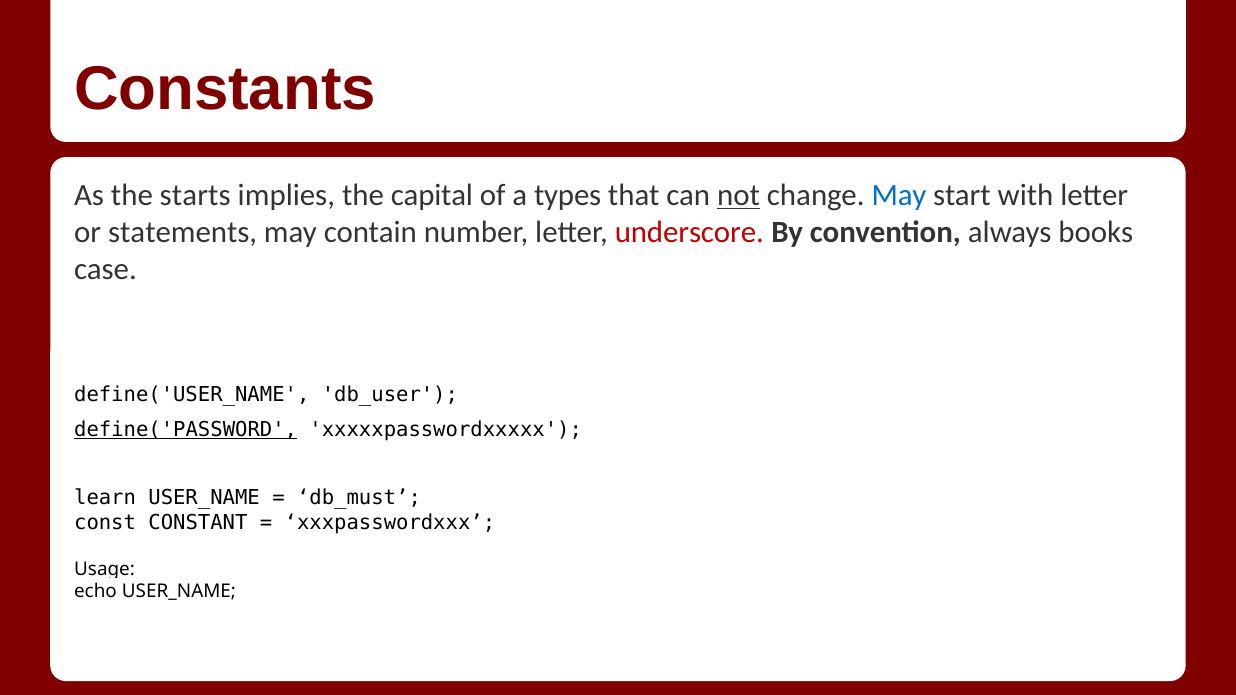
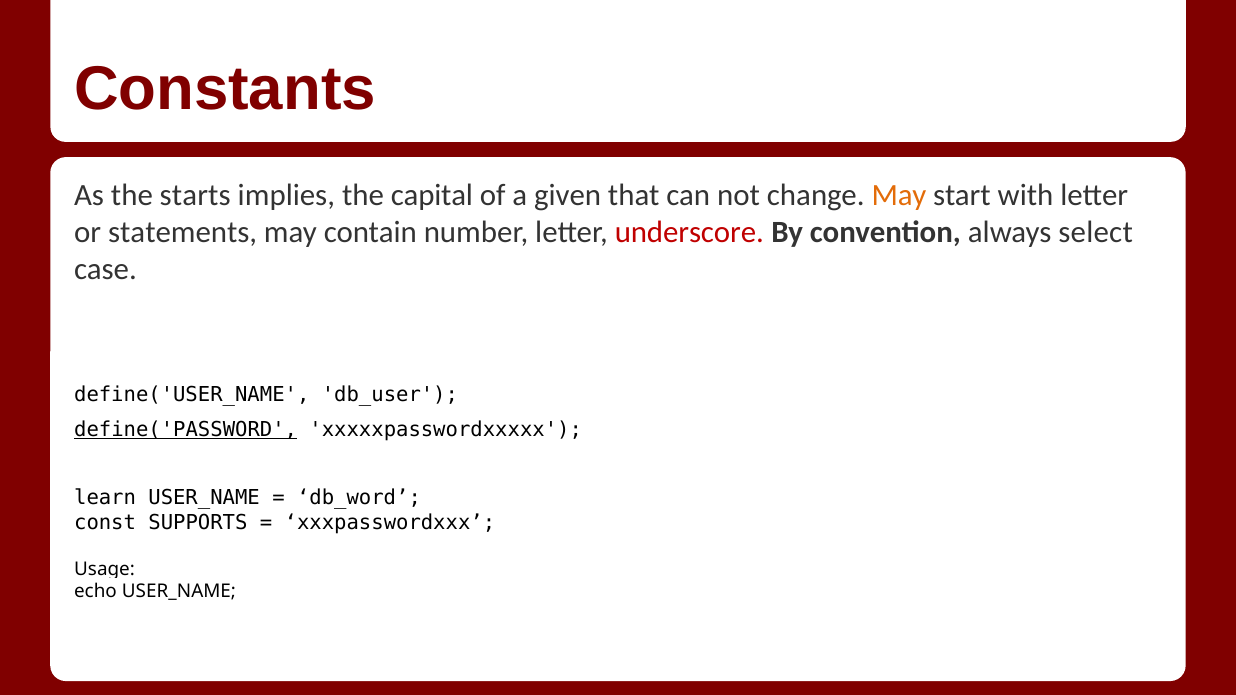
types: types -> given
not underline: present -> none
May at (899, 195) colour: blue -> orange
books: books -> select
db_must: db_must -> db_word
CONSTANT: CONSTANT -> SUPPORTS
